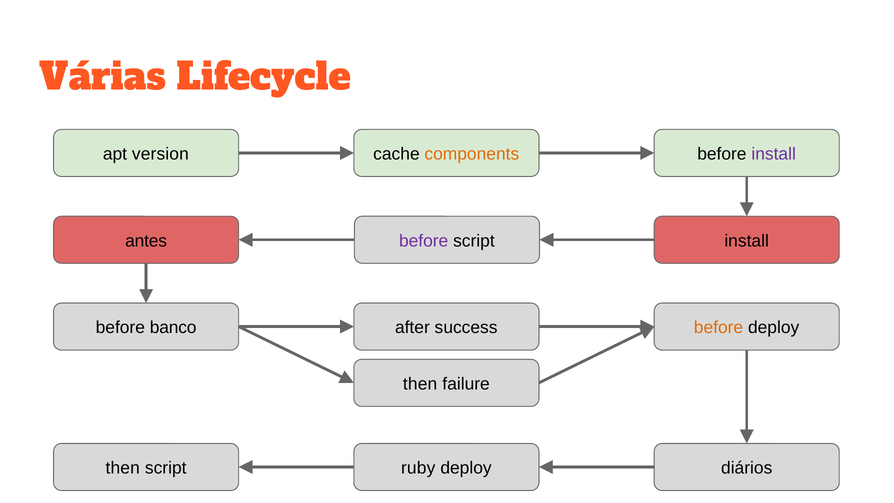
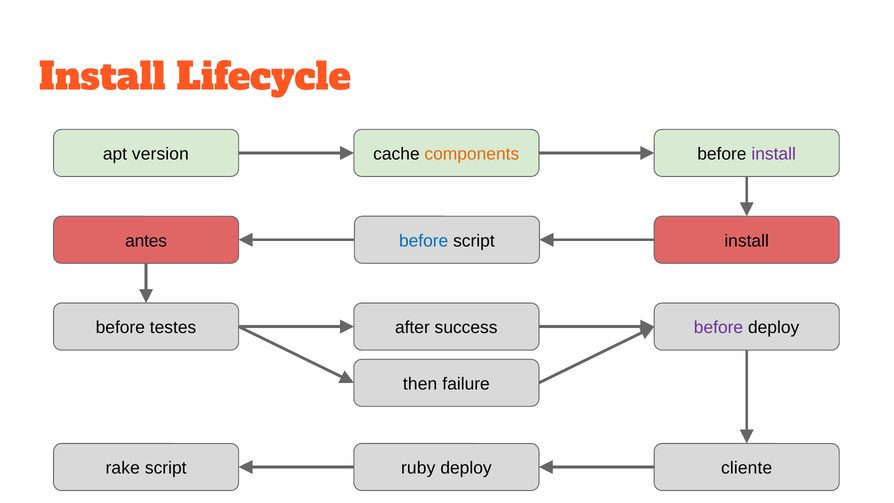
Várias at (103, 77): Várias -> Install
before at (424, 241) colour: purple -> blue
banco: banco -> testes
before at (718, 328) colour: orange -> purple
then at (123, 468): then -> rake
diários: diários -> cliente
